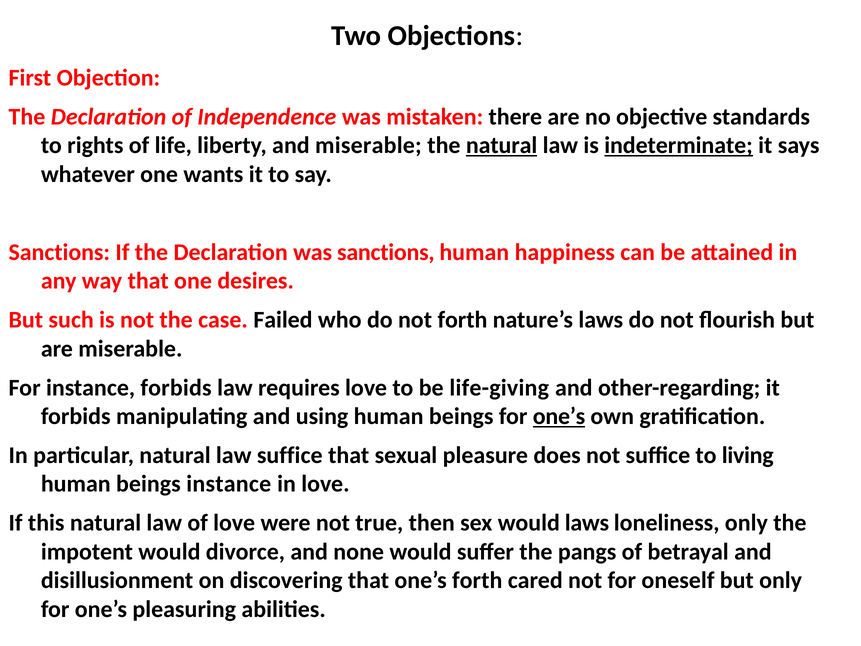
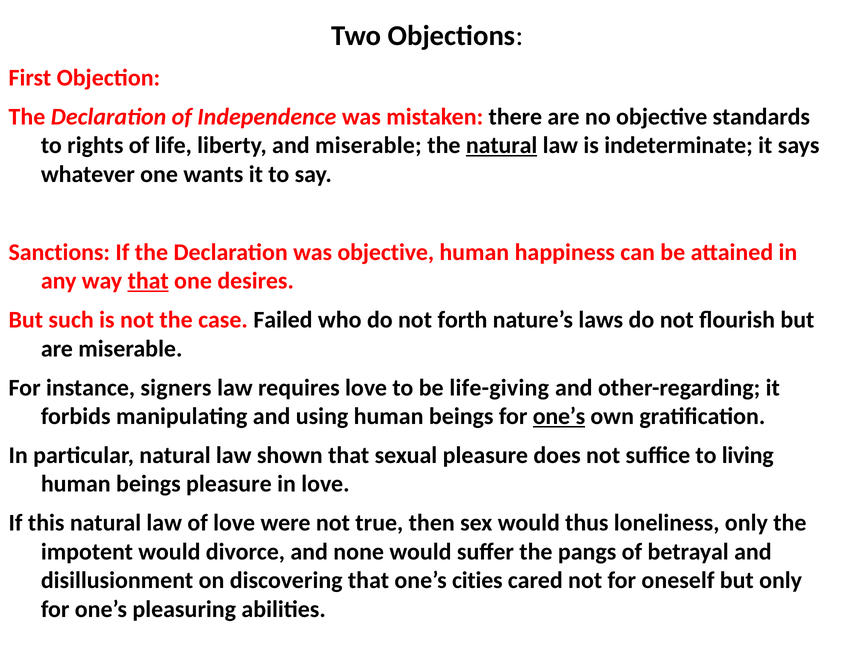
indeterminate underline: present -> none
was sanctions: sanctions -> objective
that at (148, 281) underline: none -> present
instance forbids: forbids -> signers
law suffice: suffice -> shown
beings instance: instance -> pleasure
would laws: laws -> thus
one’s forth: forth -> cities
